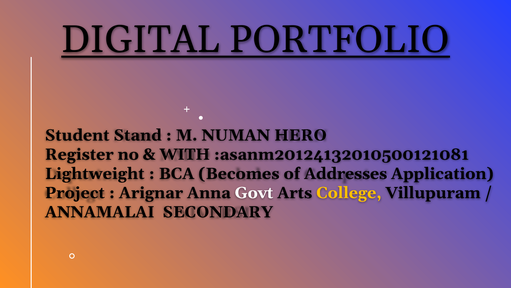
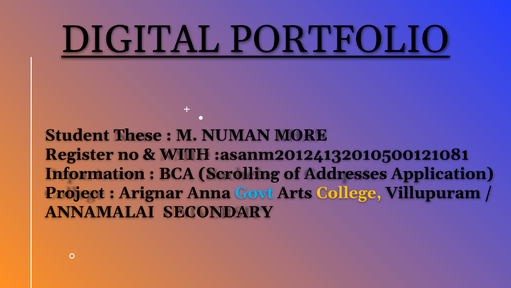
Stand: Stand -> These
HERO: HERO -> MORE
Lightweight: Lightweight -> Information
Becomes: Becomes -> Scrolling
Govt colour: white -> light blue
